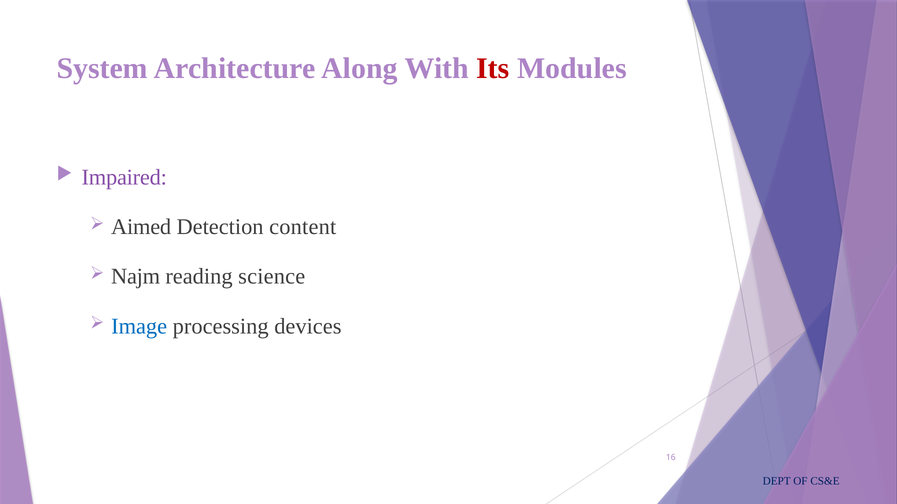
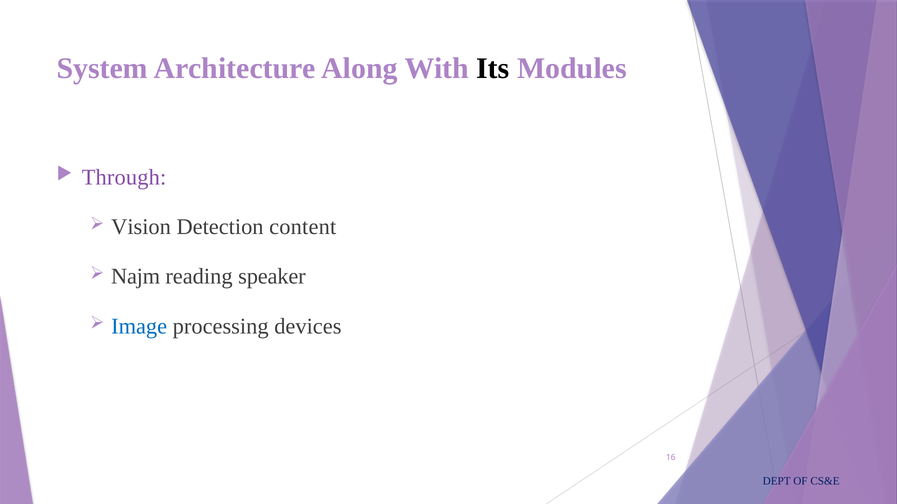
Its colour: red -> black
Impaired: Impaired -> Through
Aimed: Aimed -> Vision
science: science -> speaker
